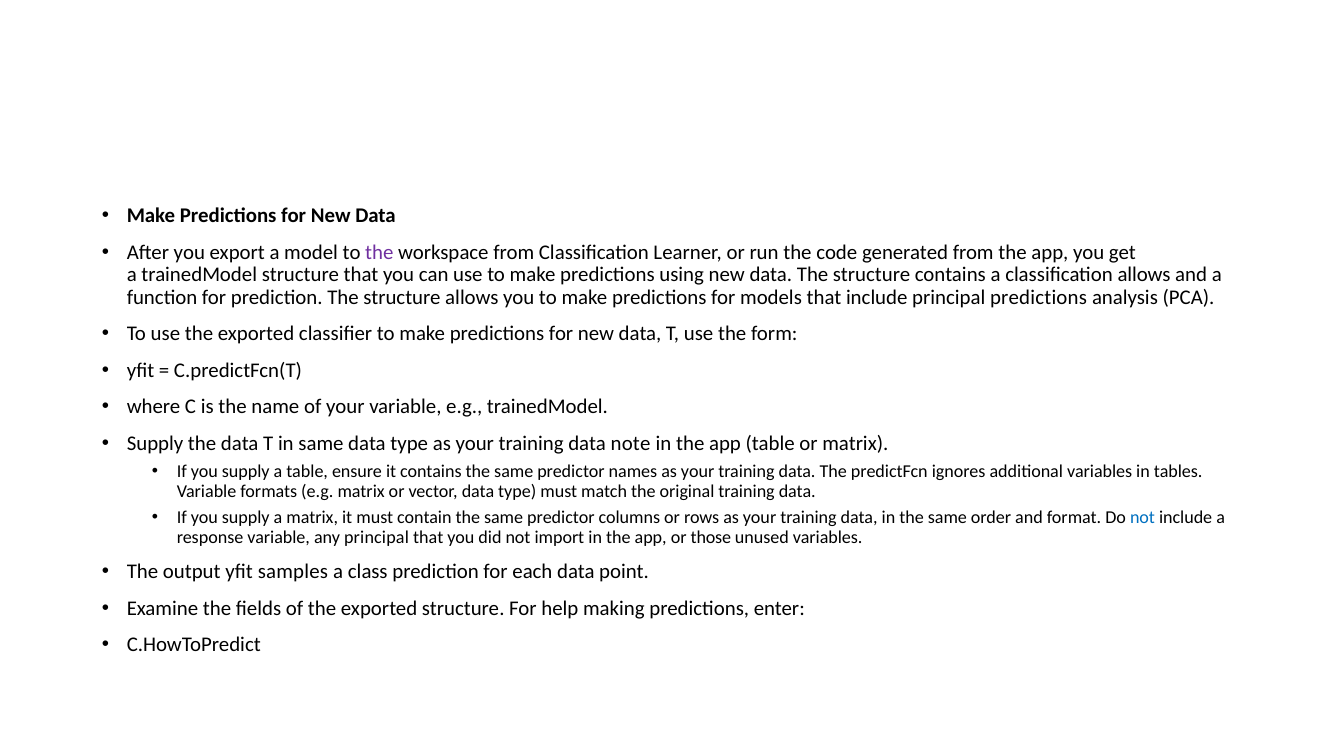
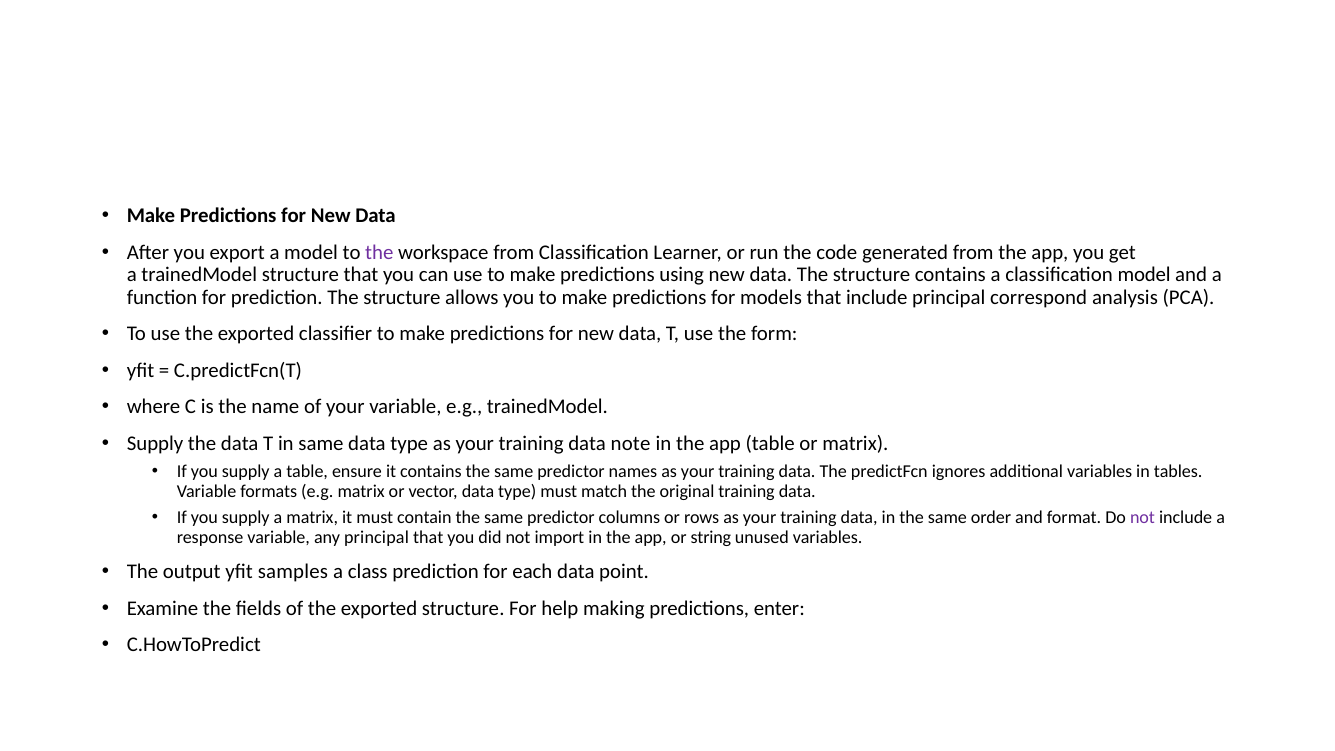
classification allows: allows -> model
principal predictions: predictions -> correspond
not at (1142, 518) colour: blue -> purple
those: those -> string
